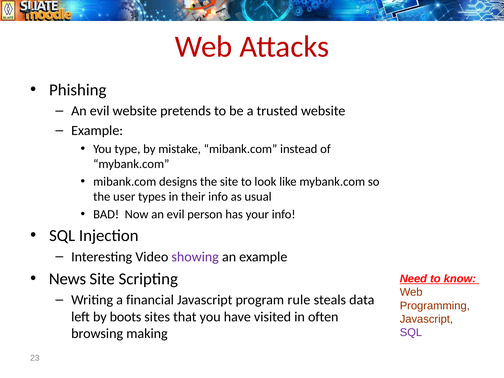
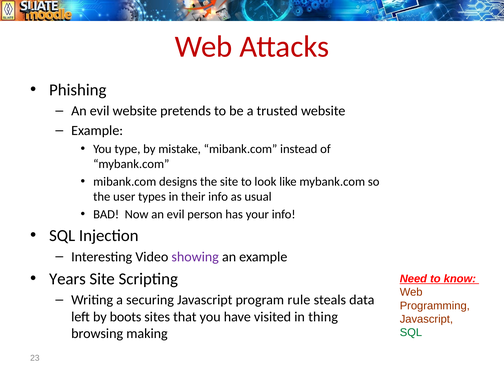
News: News -> Years
financial: financial -> securing
often: often -> thing
SQL at (411, 333) colour: purple -> green
